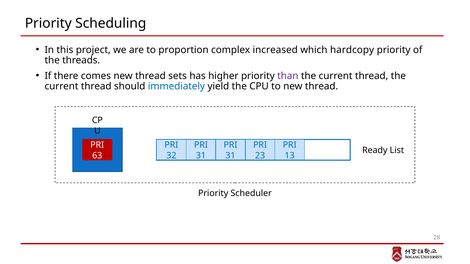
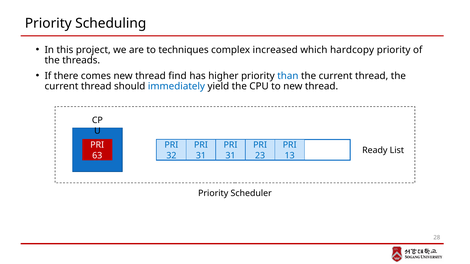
proportion: proportion -> techniques
sets: sets -> find
than colour: purple -> blue
